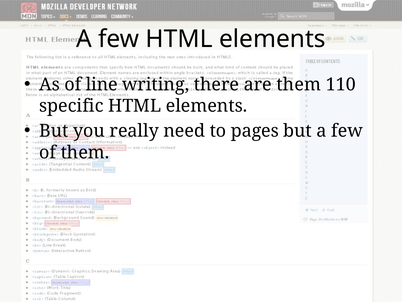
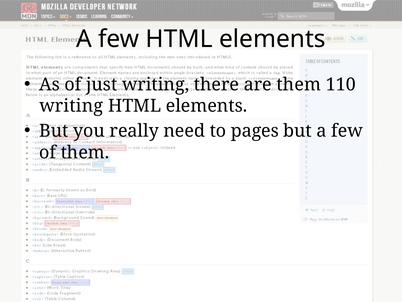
line: line -> just
specific at (71, 106): specific -> writing
